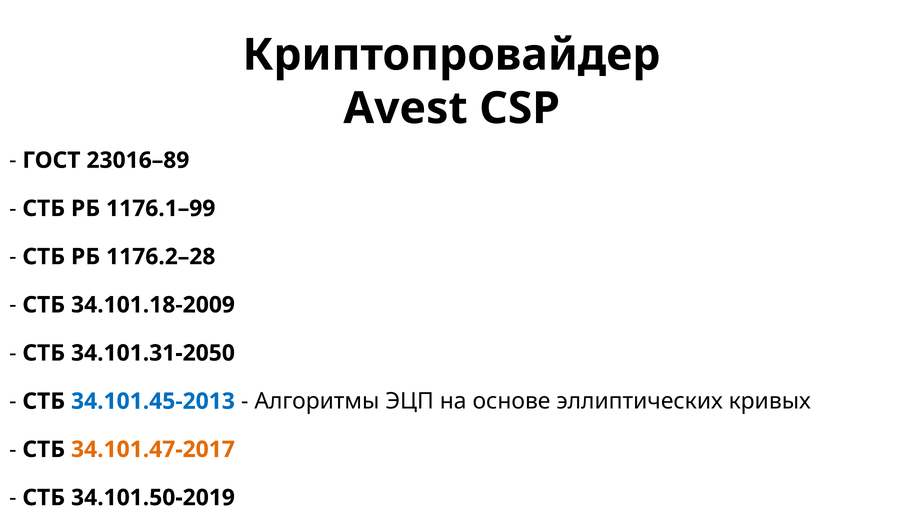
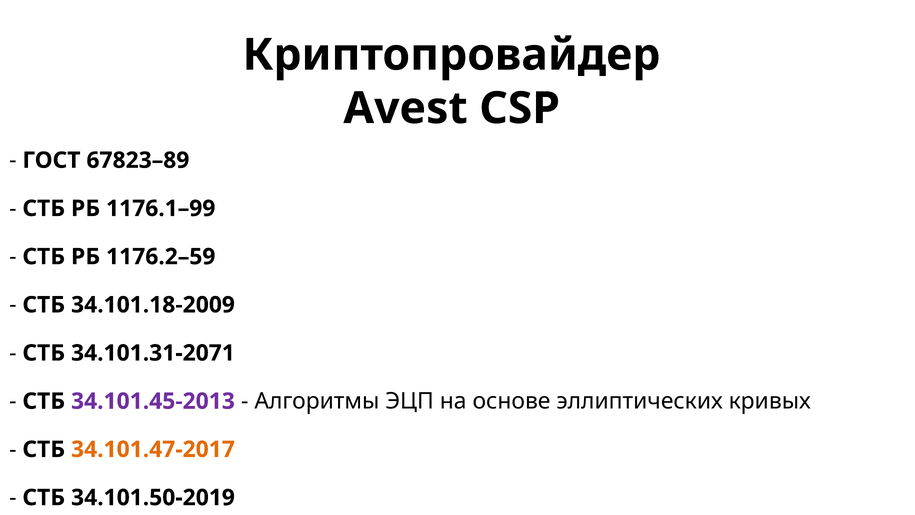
23016–89: 23016–89 -> 67823–89
1176.2–28: 1176.2–28 -> 1176.2–59
34.101.31-2050: 34.101.31-2050 -> 34.101.31-2071
34.101.45-2013 colour: blue -> purple
